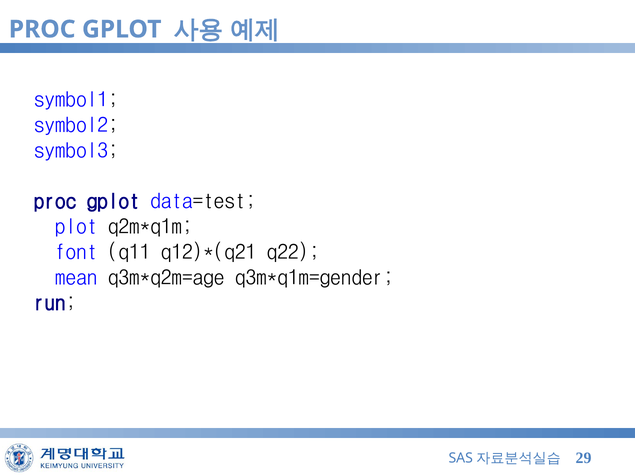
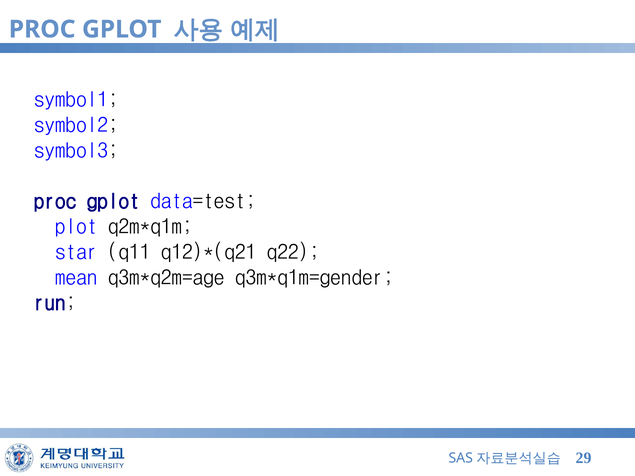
font: font -> star
